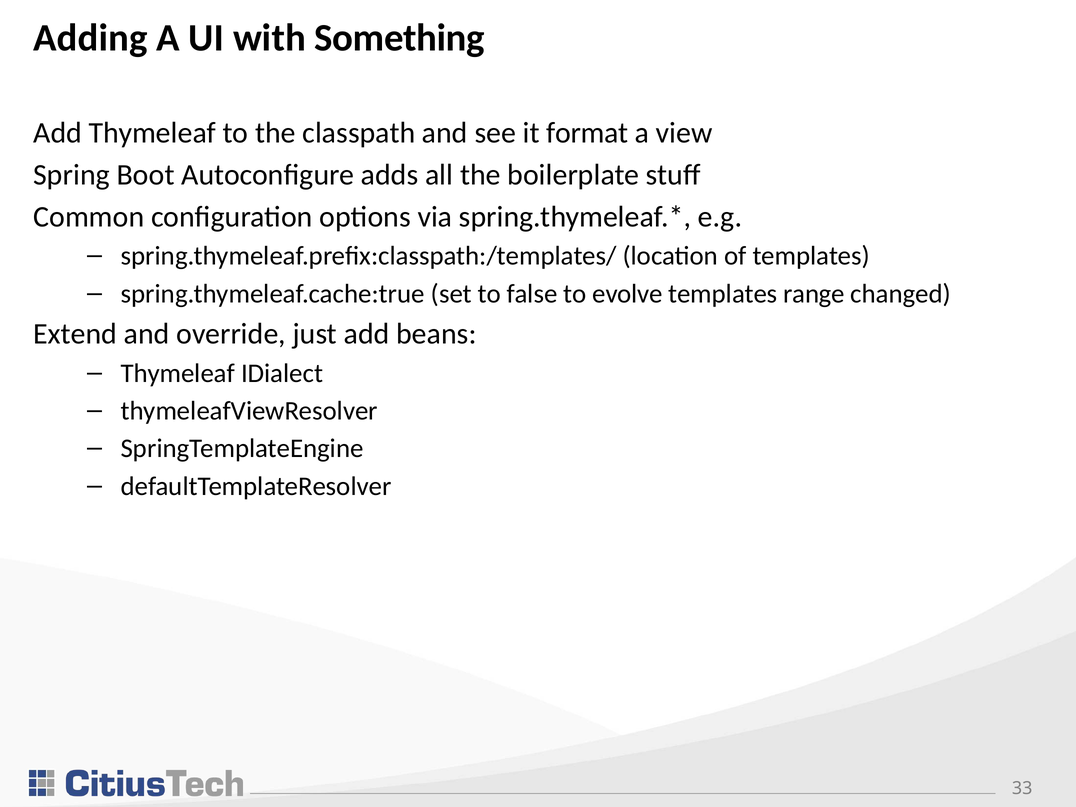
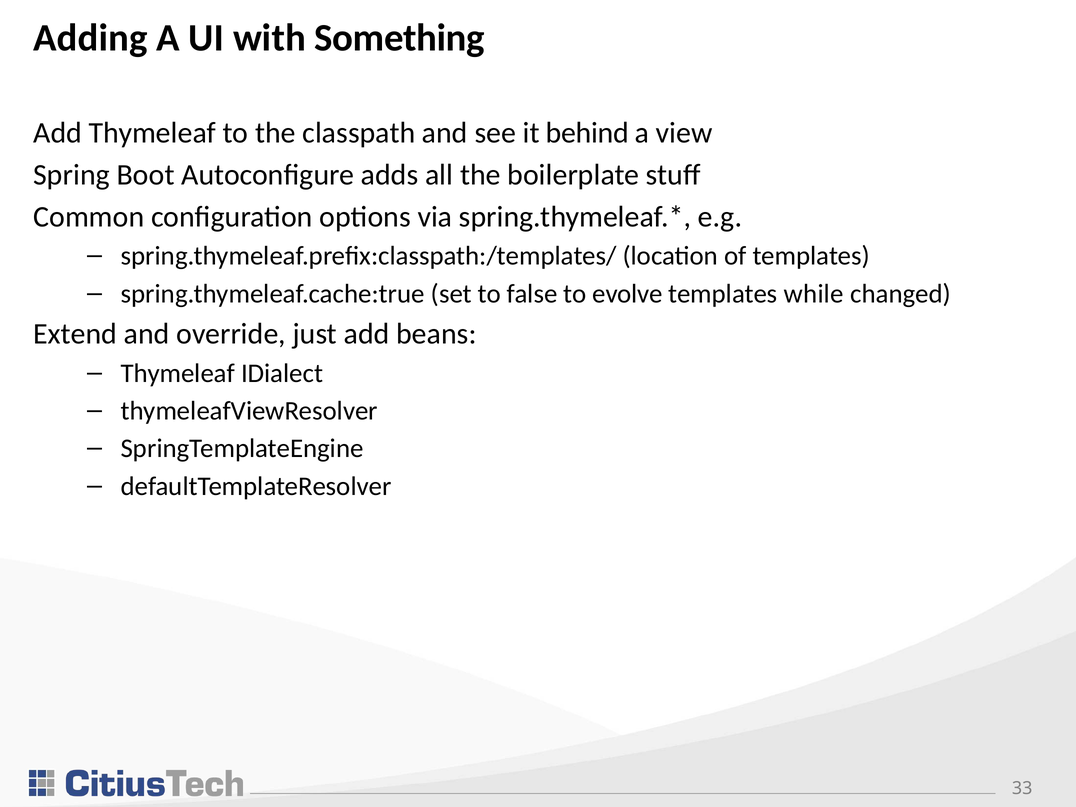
format: format -> behind
range: range -> while
